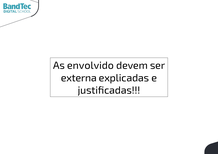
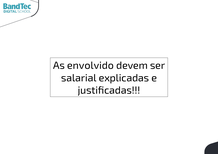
externa: externa -> salarial
